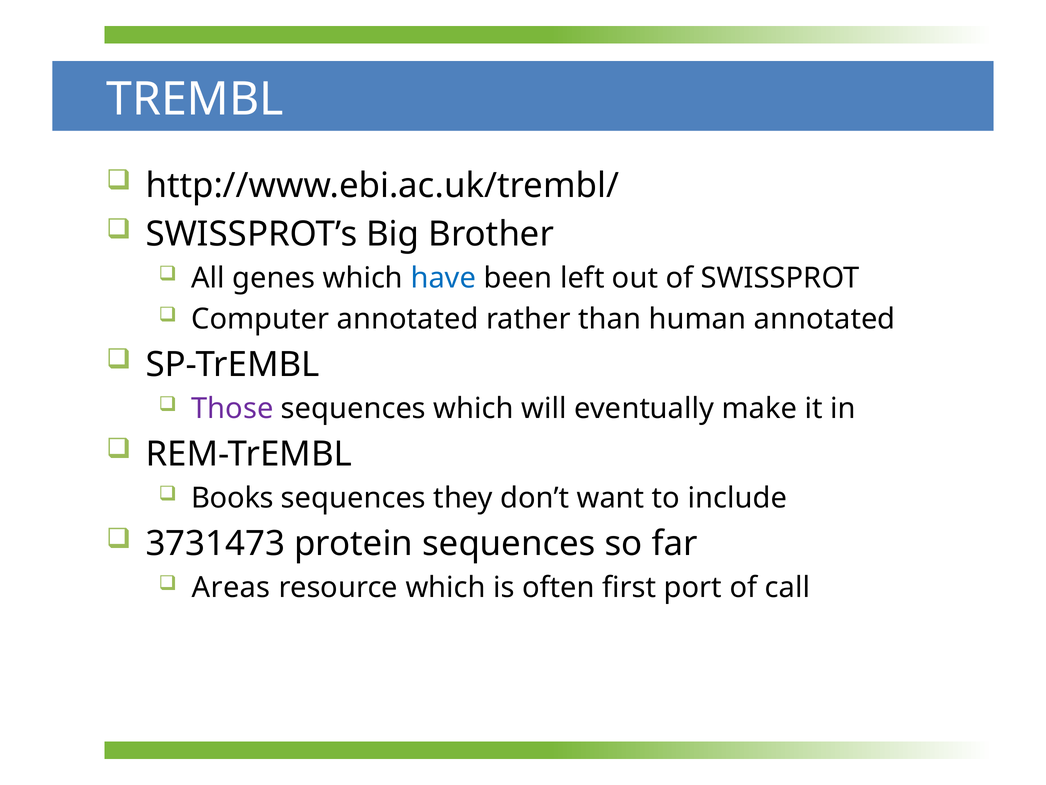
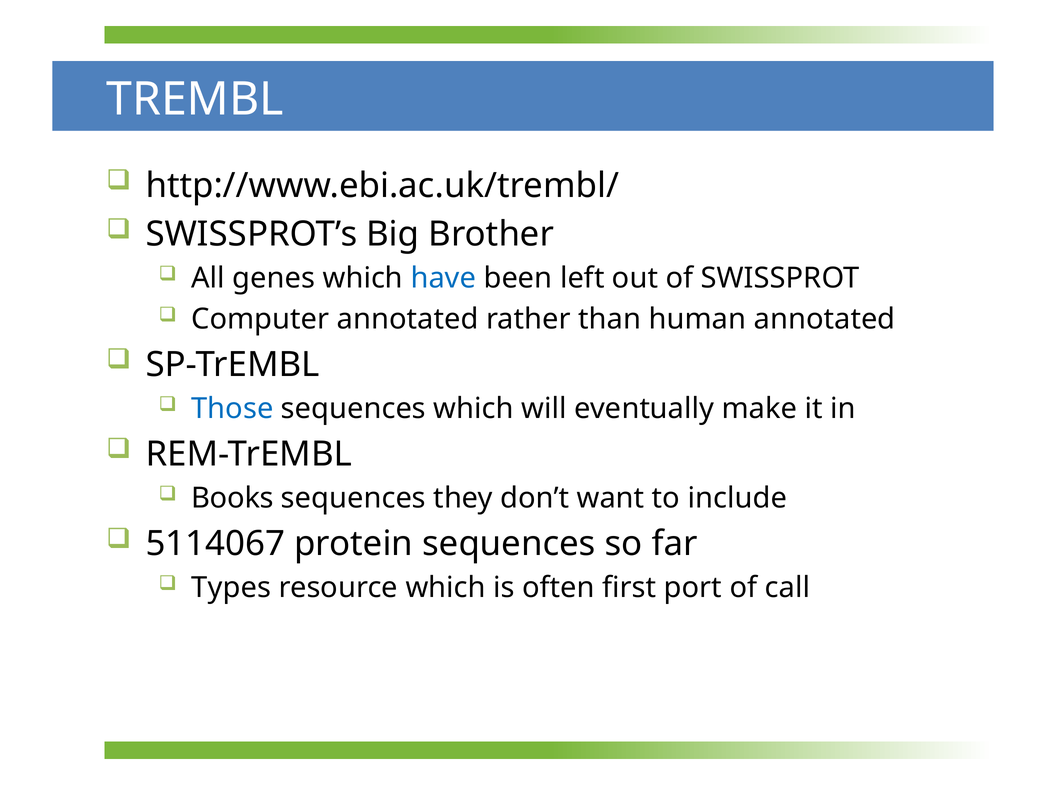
Those colour: purple -> blue
3731473: 3731473 -> 5114067
Areas: Areas -> Types
